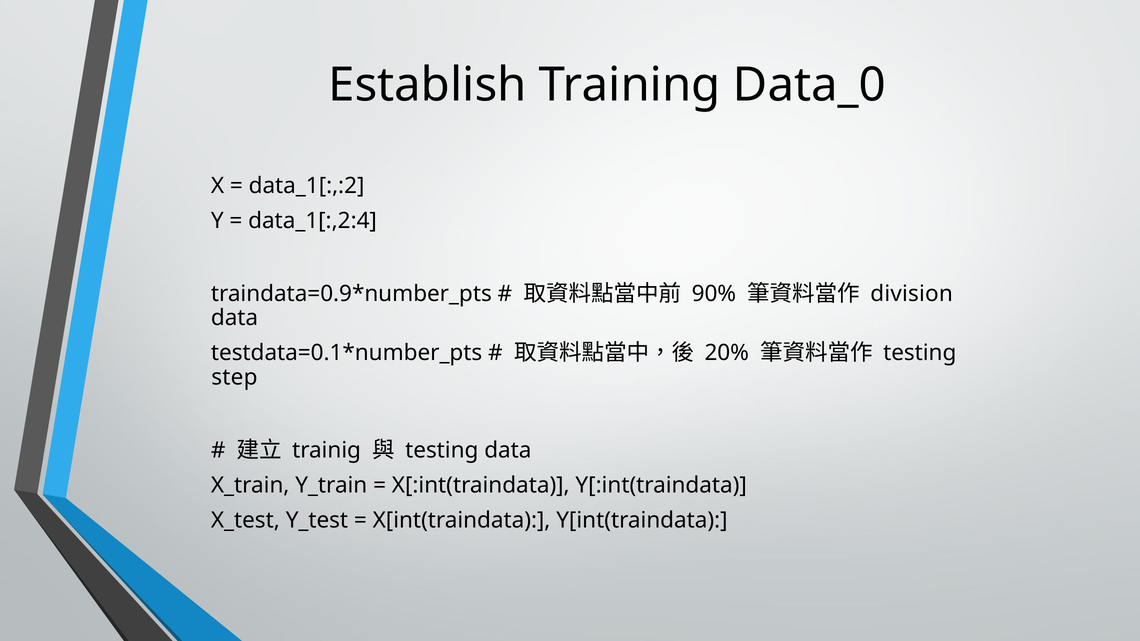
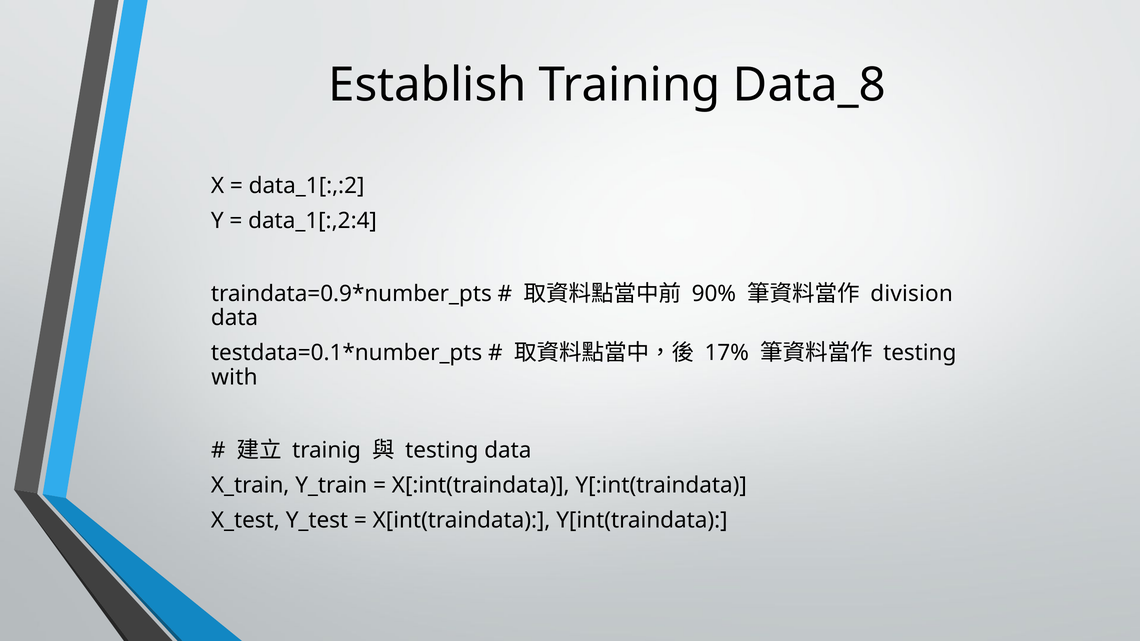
Data_0: Data_0 -> Data_8
20%: 20% -> 17%
step: step -> with
